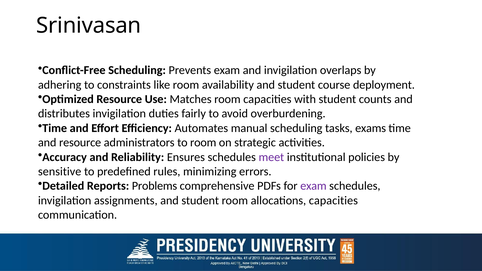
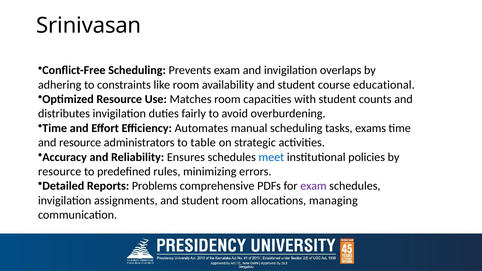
deployment: deployment -> educational
to room: room -> table
meet colour: purple -> blue
sensitive at (60, 172): sensitive -> resource
allocations capacities: capacities -> managing
